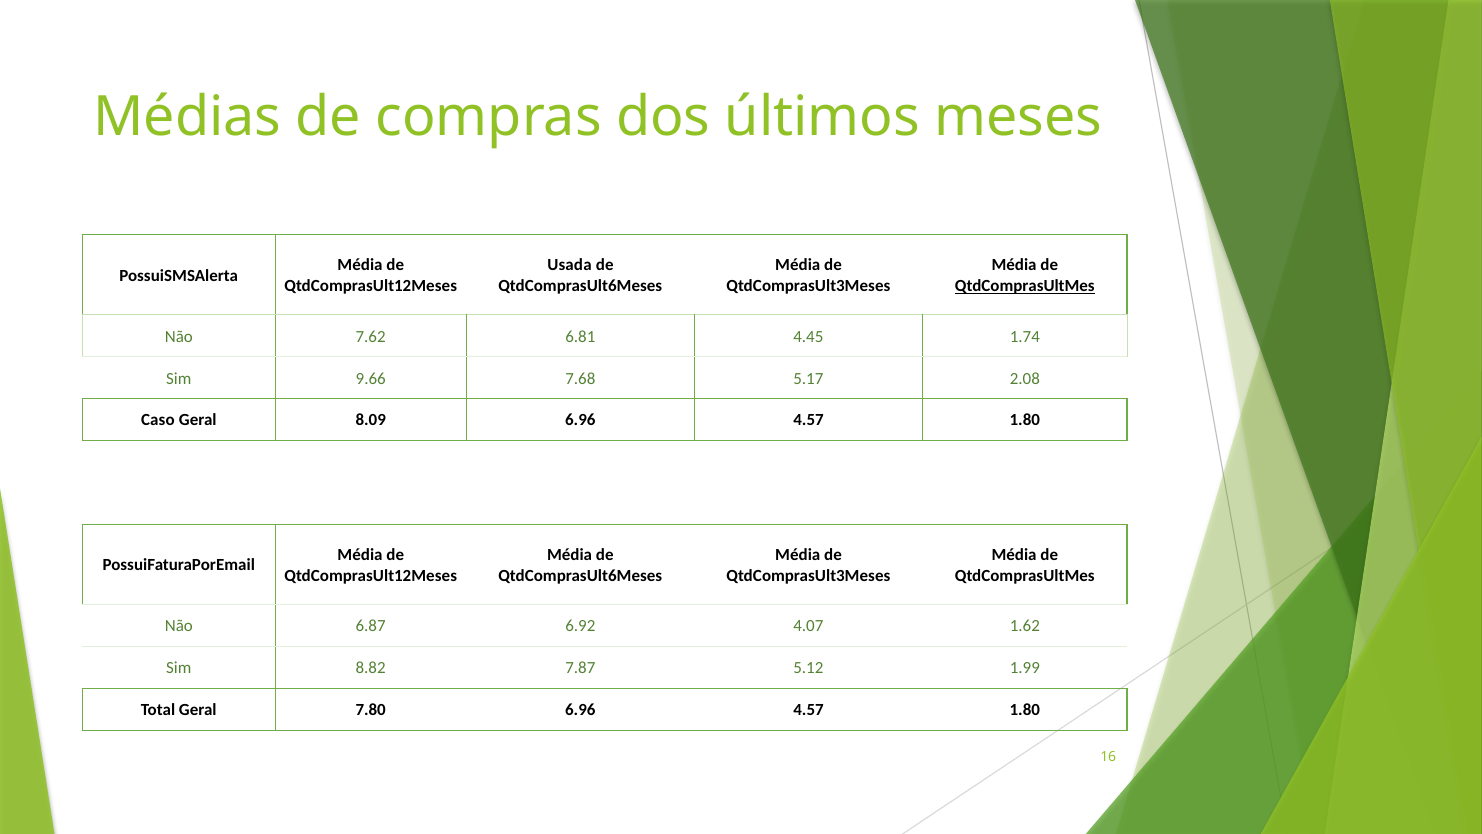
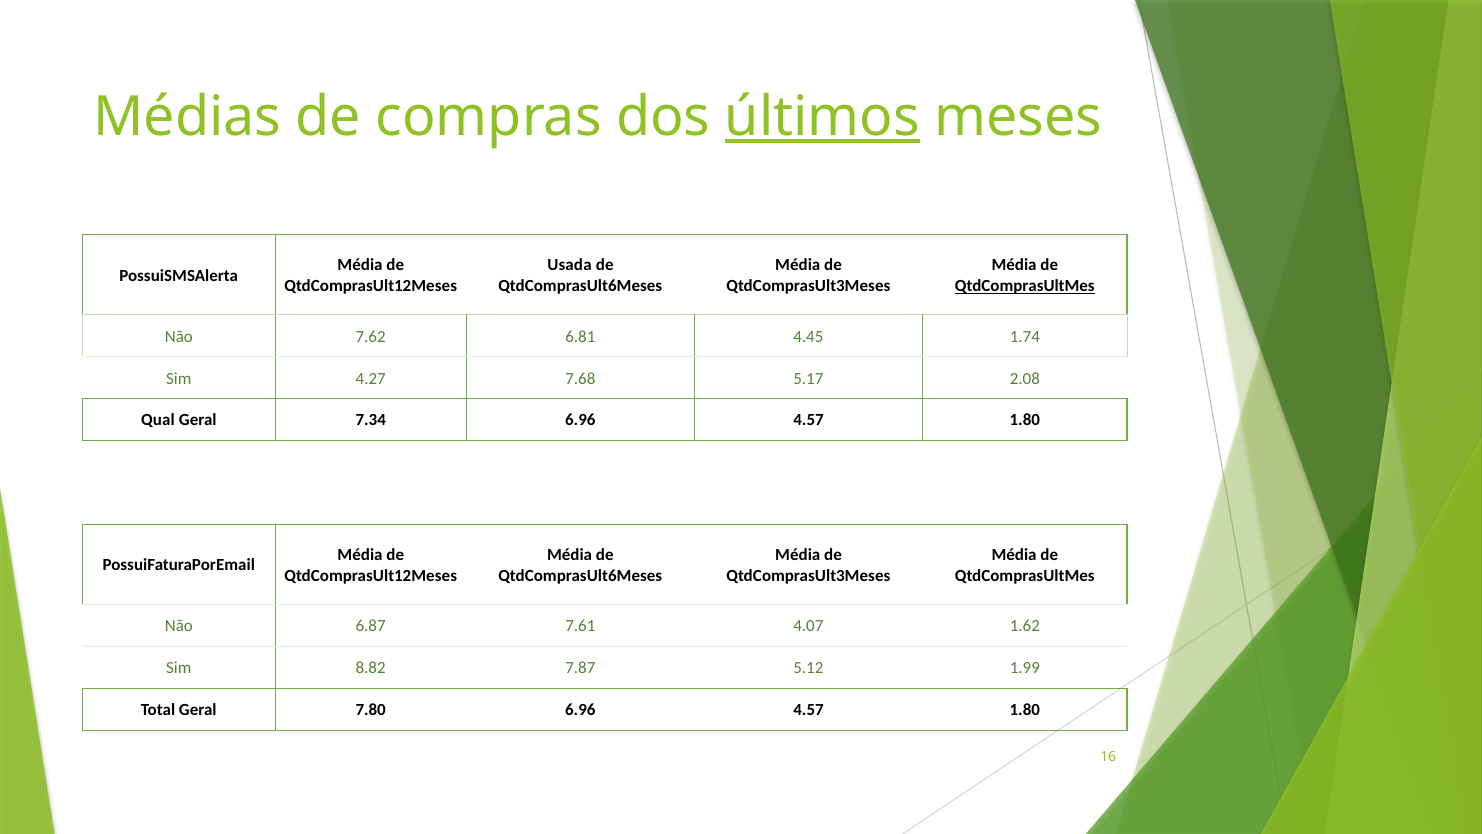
últimos underline: none -> present
9.66: 9.66 -> 4.27
Caso: Caso -> Qual
8.09: 8.09 -> 7.34
6.92: 6.92 -> 7.61
